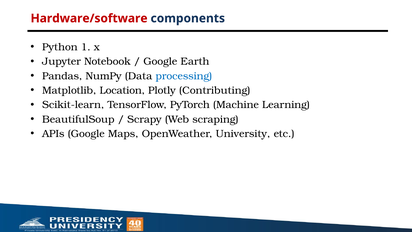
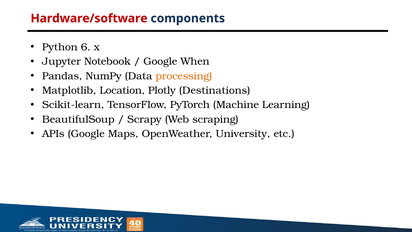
1: 1 -> 6
Earth: Earth -> When
processing colour: blue -> orange
Contributing: Contributing -> Destinations
